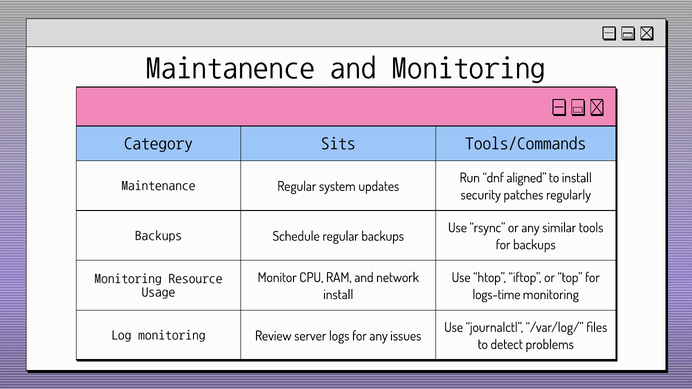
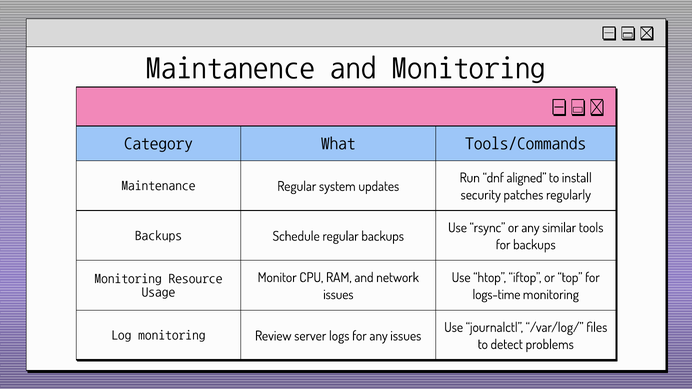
Sits: Sits -> What
install at (338, 295): install -> issues
